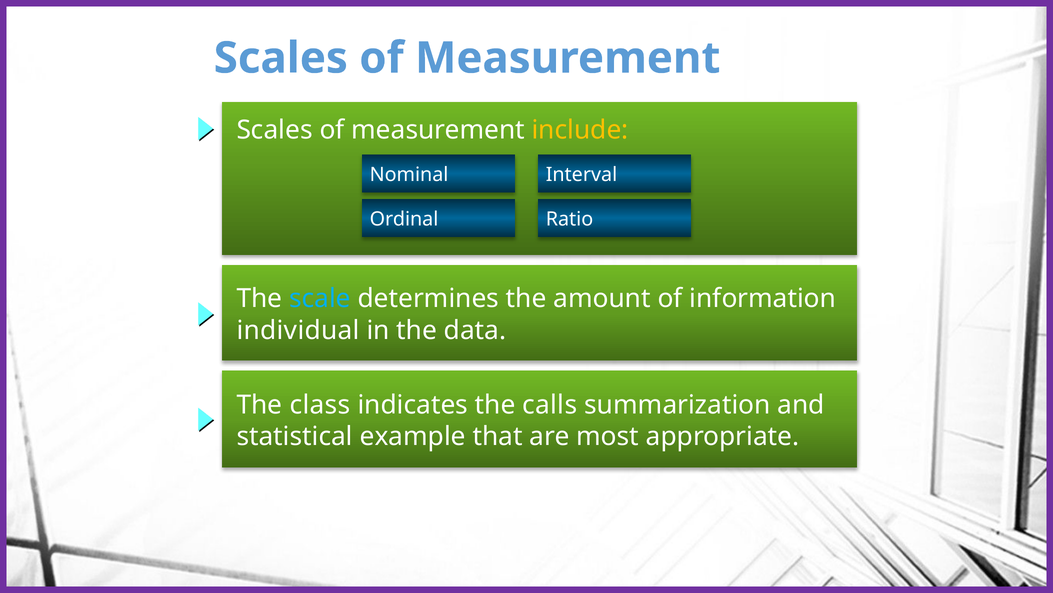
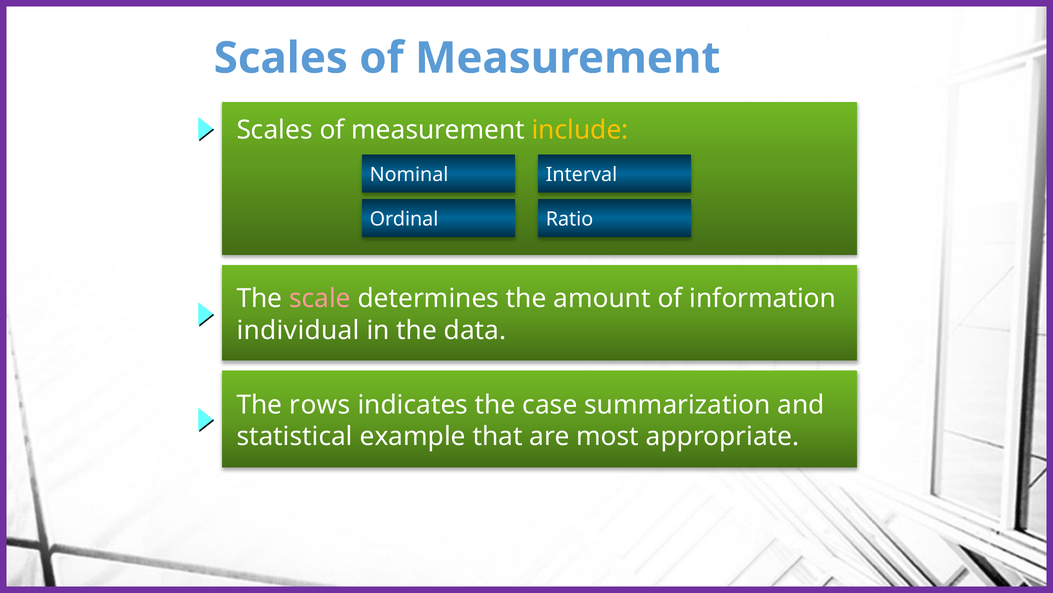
scale colour: light blue -> pink
class: class -> rows
calls: calls -> case
